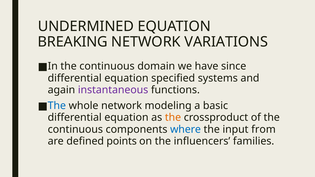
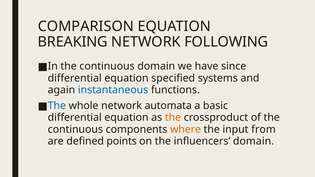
UNDERMINED: UNDERMINED -> COMPARISON
VARIATIONS: VARIATIONS -> FOLLOWING
instantaneous colour: purple -> blue
modeling: modeling -> automata
where colour: blue -> orange
influencers families: families -> domain
